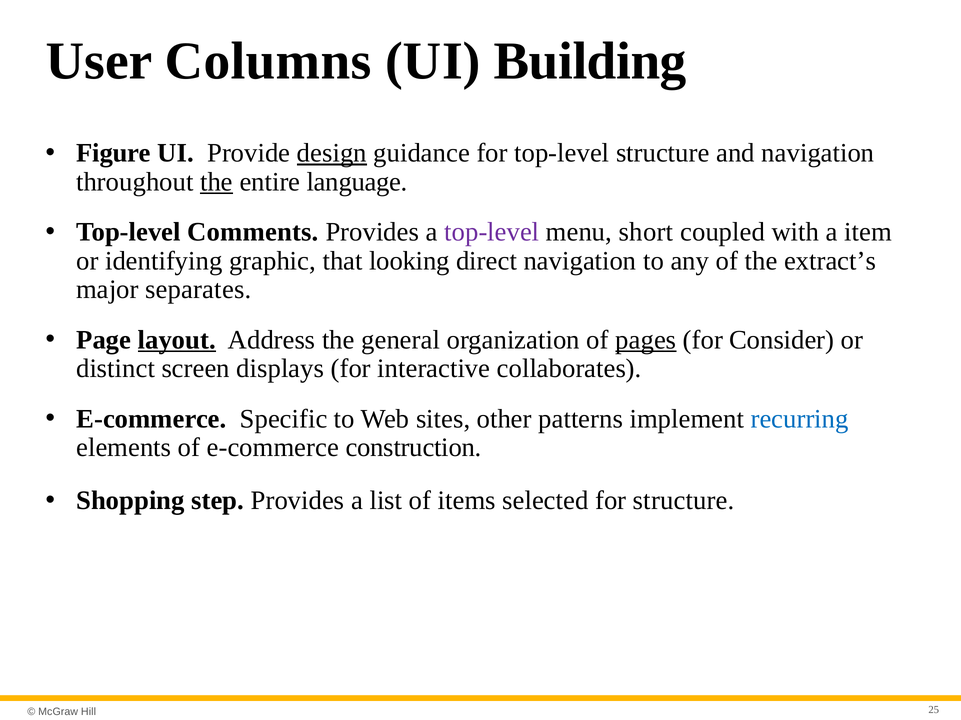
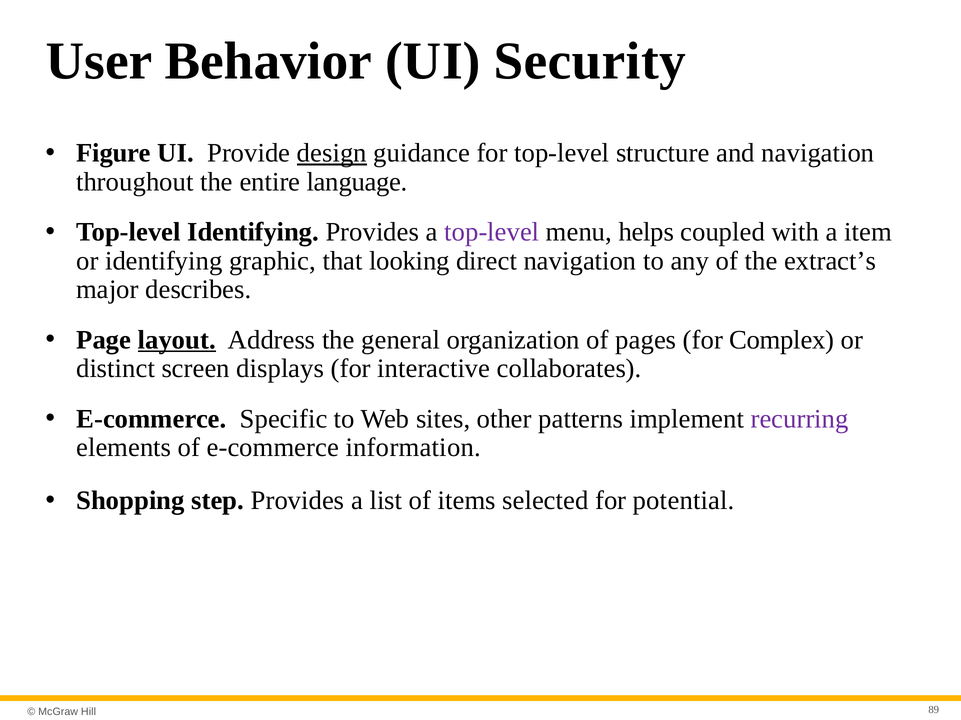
Columns: Columns -> Behavior
Building: Building -> Security
the at (217, 182) underline: present -> none
Top-level Comments: Comments -> Identifying
short: short -> helps
separates: separates -> describes
pages underline: present -> none
Consider: Consider -> Complex
recurring colour: blue -> purple
construction: construction -> information
for structure: structure -> potential
25: 25 -> 89
